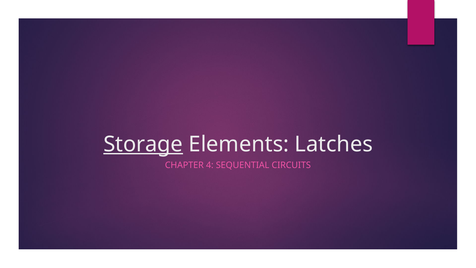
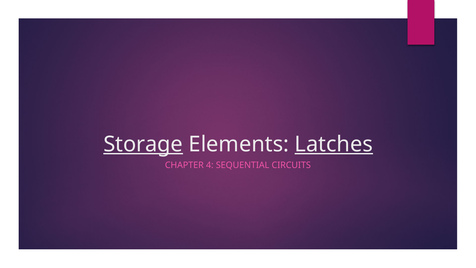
Latches underline: none -> present
